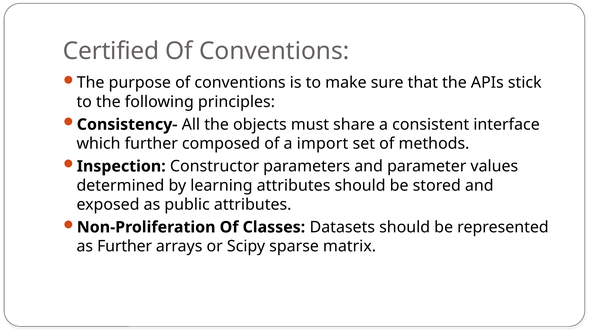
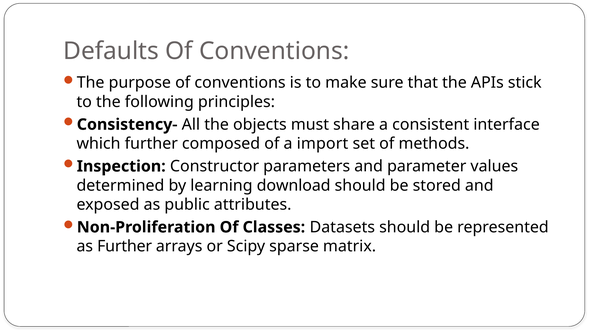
Certified: Certified -> Defaults
learning attributes: attributes -> download
